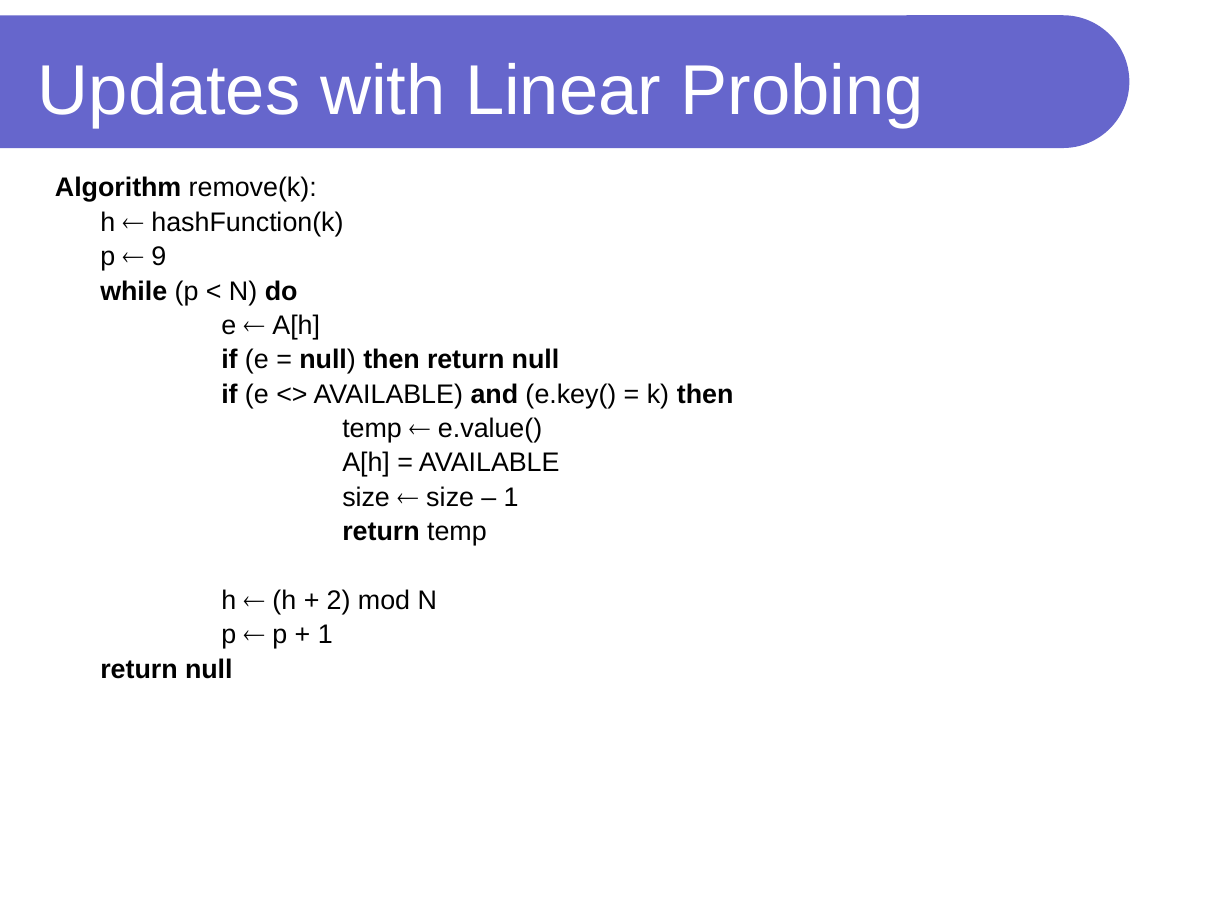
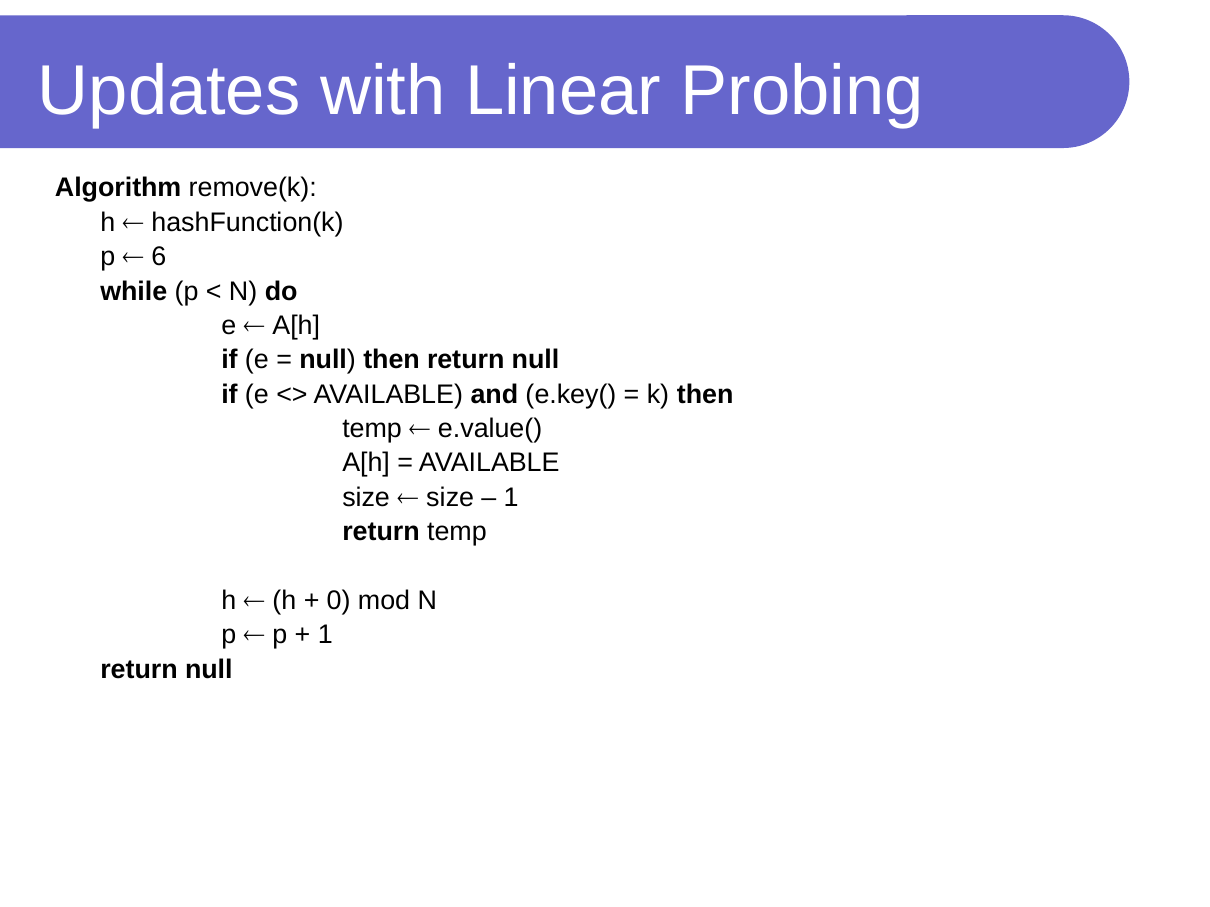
9: 9 -> 6
2: 2 -> 0
